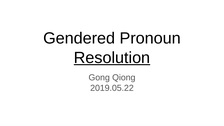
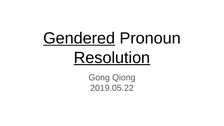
Gendered underline: none -> present
